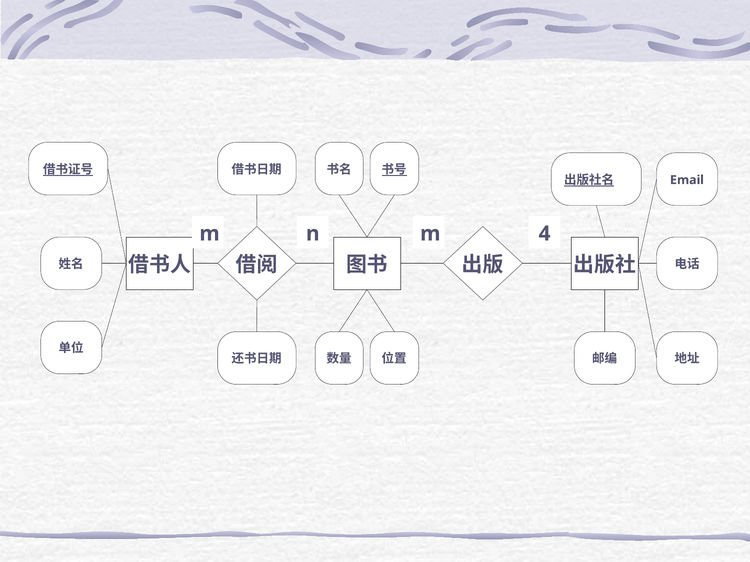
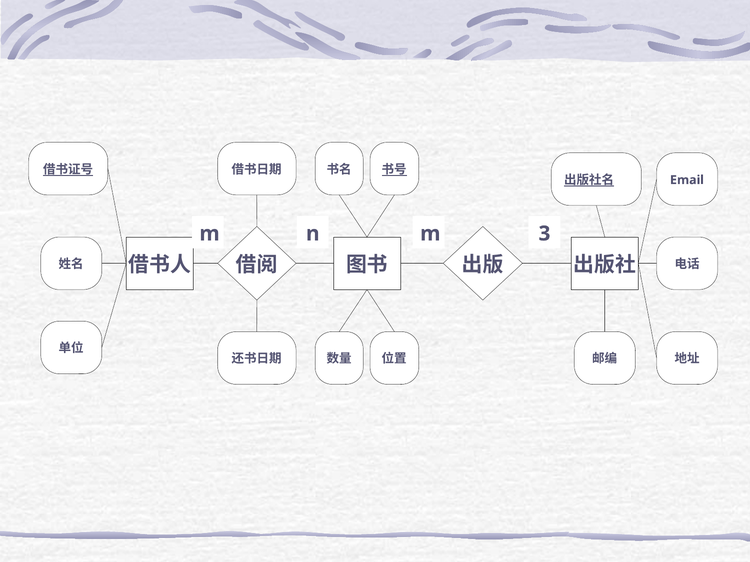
4: 4 -> 3
